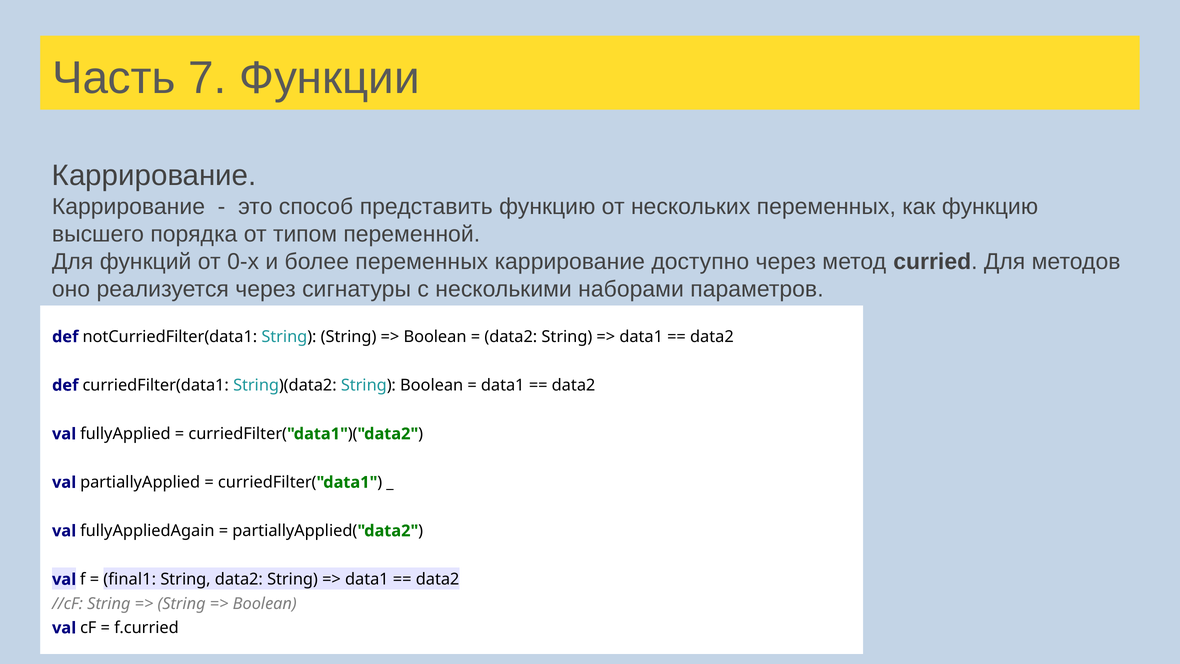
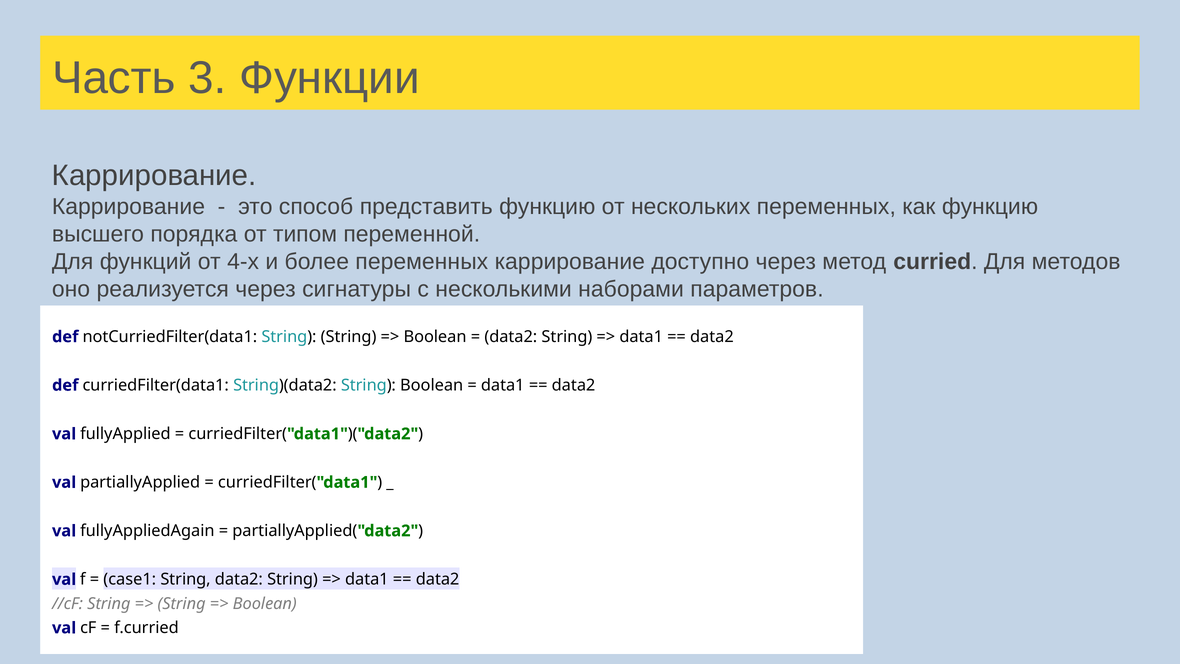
7: 7 -> 3
0-х: 0-х -> 4-х
final1: final1 -> case1
